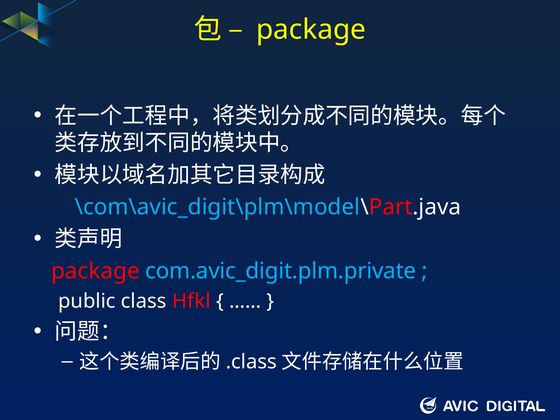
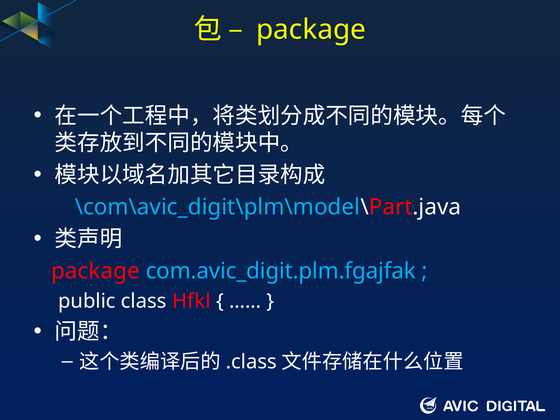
com.avic_digit.plm.private: com.avic_digit.plm.private -> com.avic_digit.plm.fgajfak
